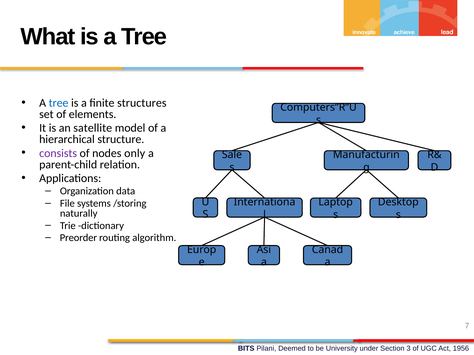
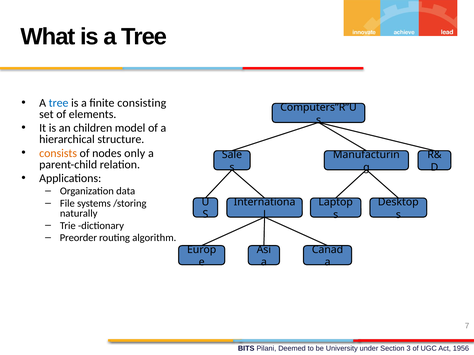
structures: structures -> consisting
satellite: satellite -> children
consists colour: purple -> orange
